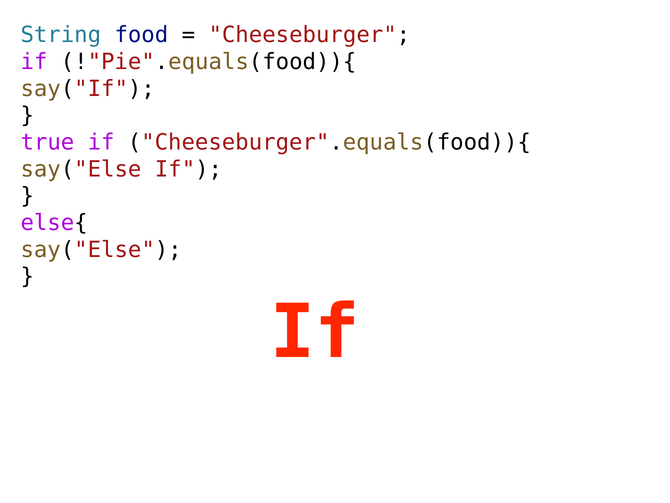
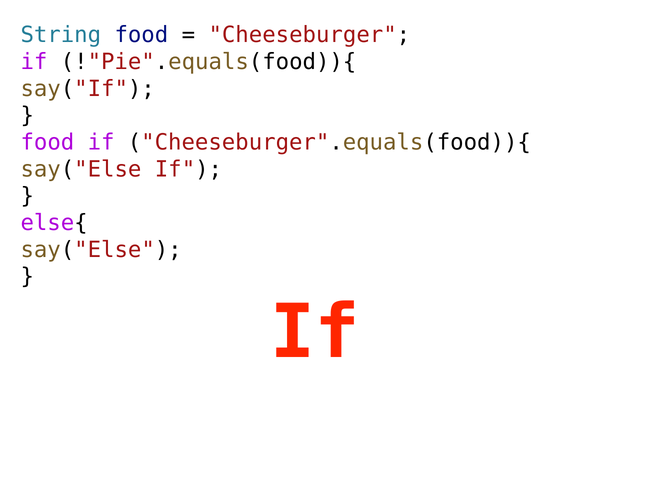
true at (47, 142): true -> food
